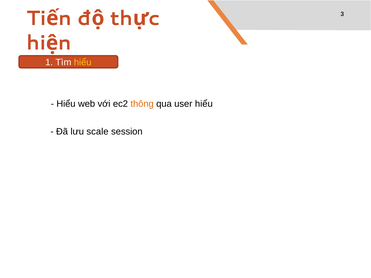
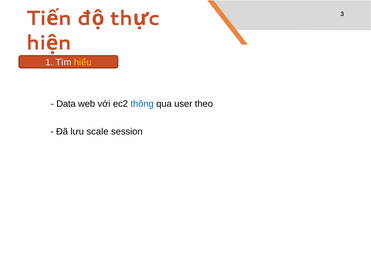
Hiểu at (66, 104): Hiểu -> Data
thông colour: orange -> blue
user hiểu: hiểu -> theo
